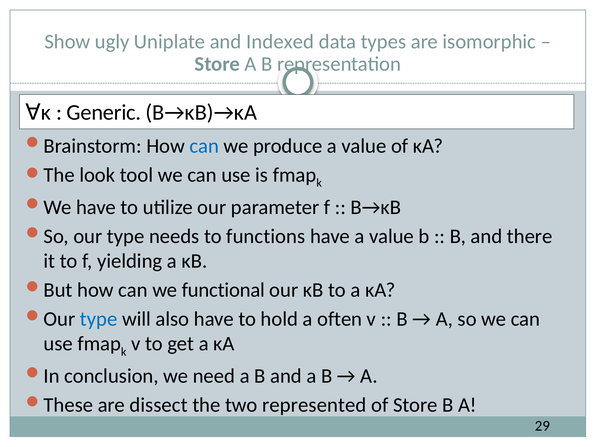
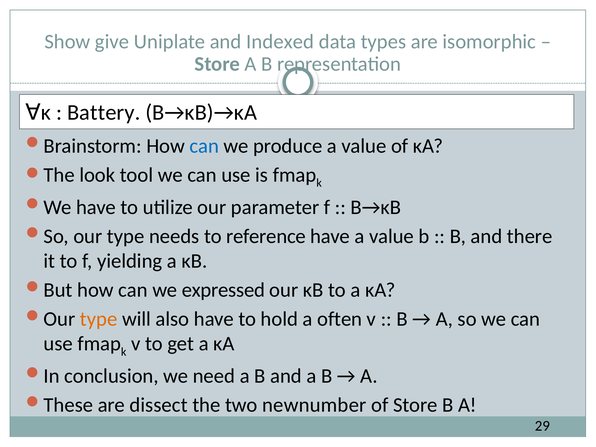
ugly: ugly -> give
Generic: Generic -> Battery
functions: functions -> reference
functional: functional -> expressed
type at (99, 319) colour: blue -> orange
represented: represented -> newnumber
